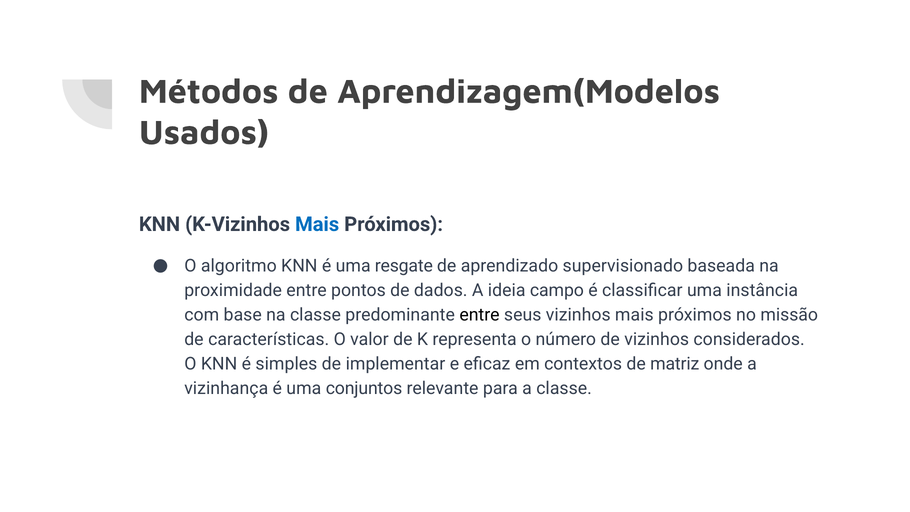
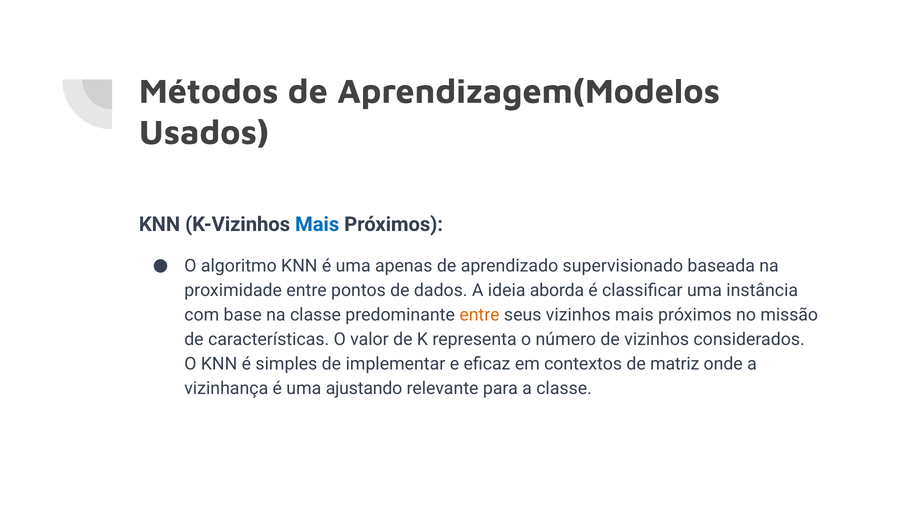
resgate: resgate -> apenas
campo: campo -> aborda
entre at (479, 315) colour: black -> orange
conjuntos: conjuntos -> ajustando
